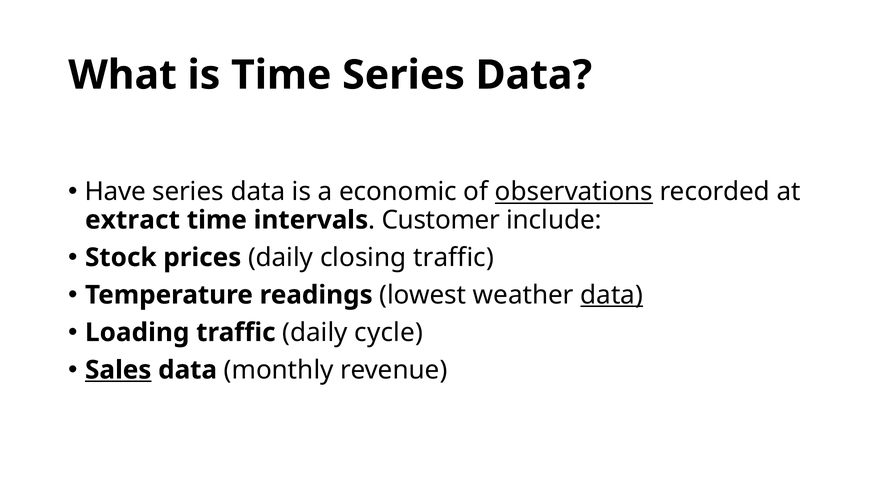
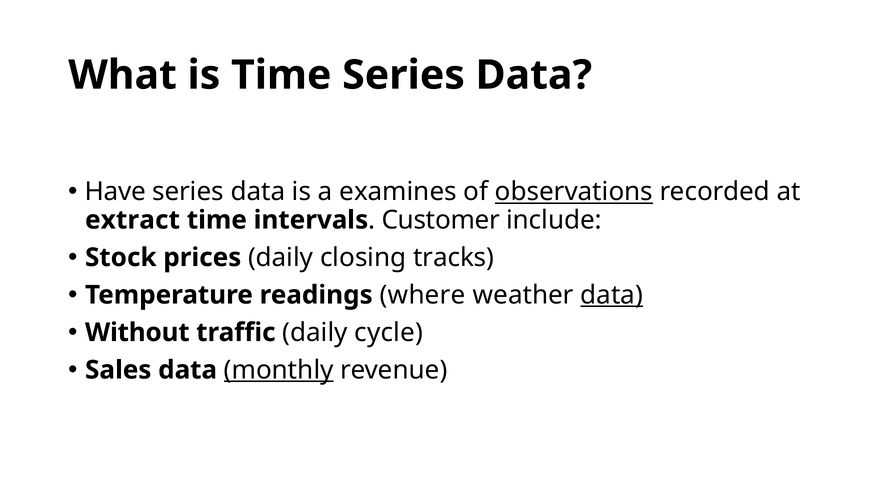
economic: economic -> examines
closing traffic: traffic -> tracks
lowest: lowest -> where
Loading: Loading -> Without
Sales underline: present -> none
monthly underline: none -> present
